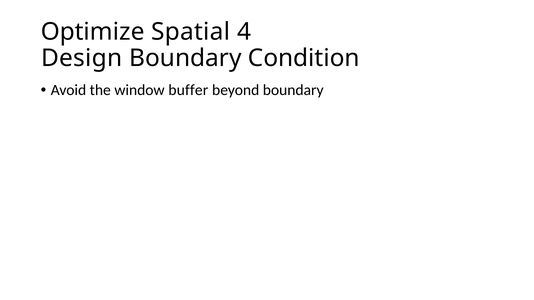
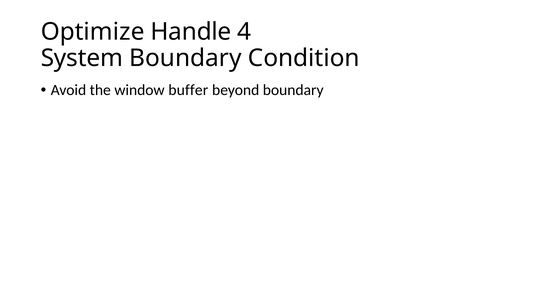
Spatial: Spatial -> Handle
Design: Design -> System
